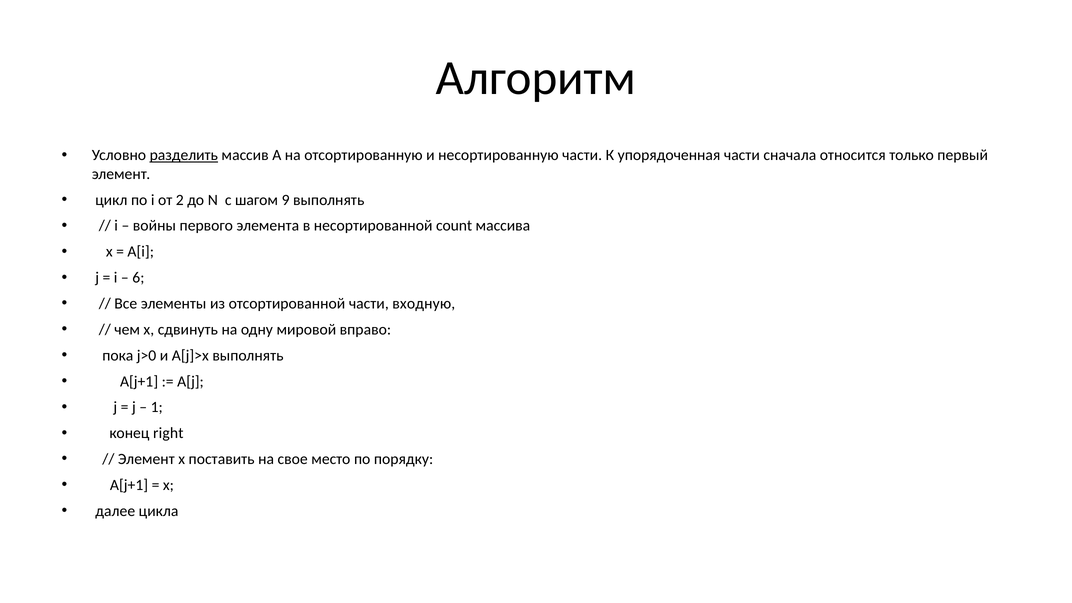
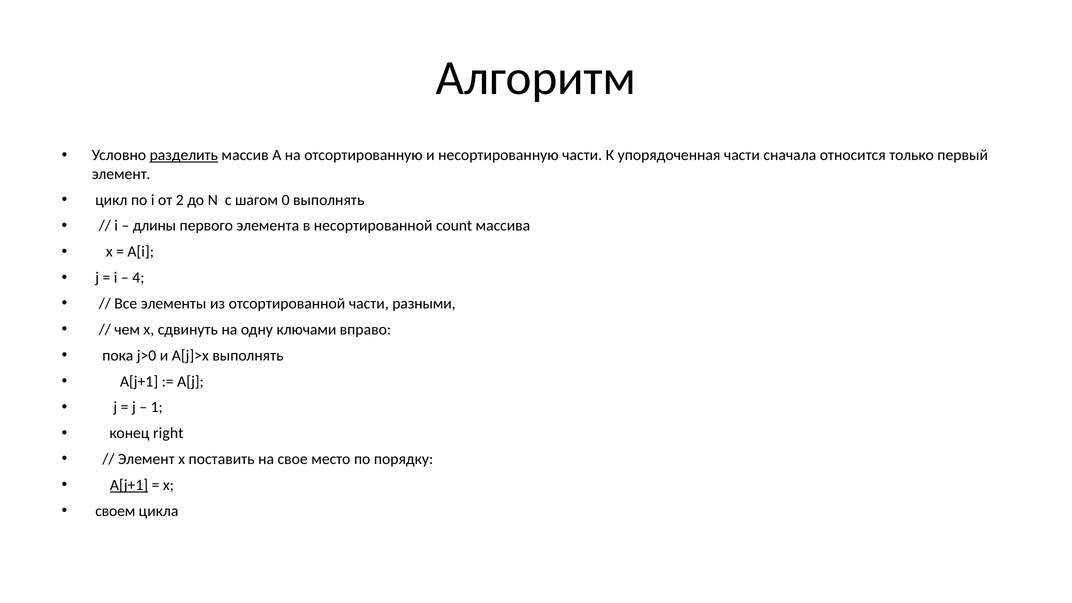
9: 9 -> 0
войны: войны -> длины
6: 6 -> 4
входную: входную -> разными
мировой: мировой -> ключами
A[j+1 at (129, 485) underline: none -> present
далее: далее -> своем
